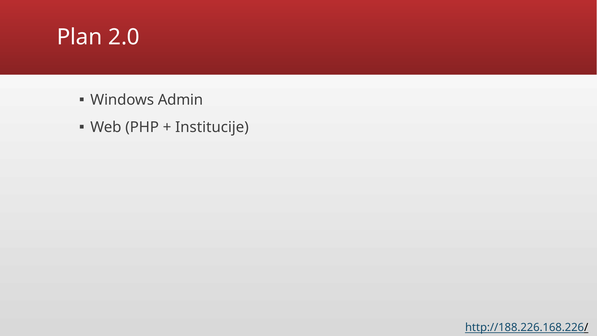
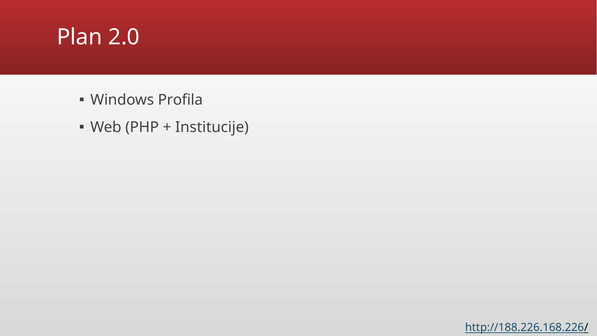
Admin: Admin -> Profila
